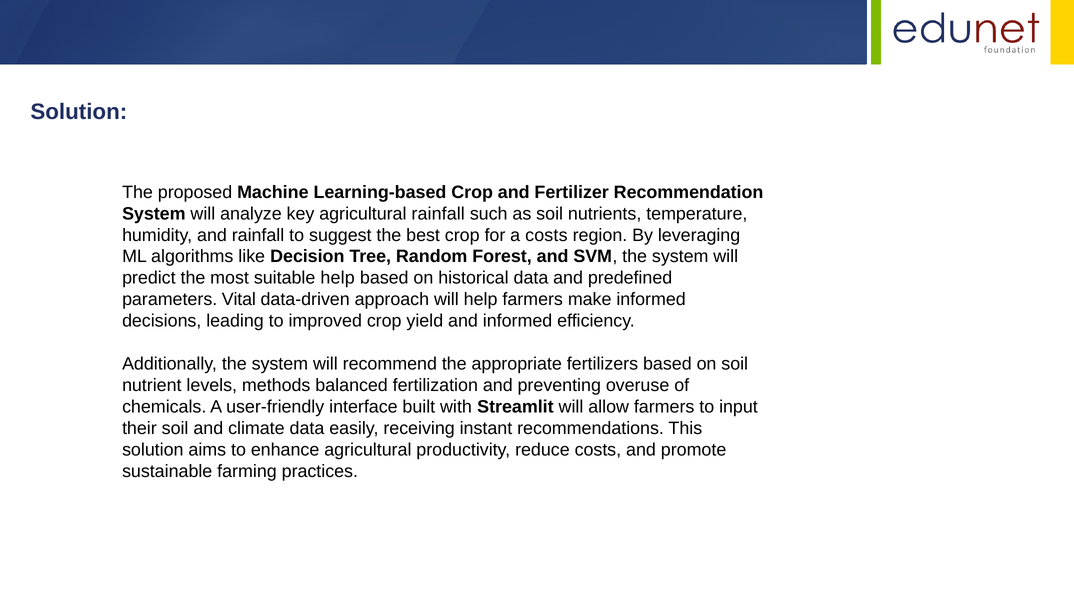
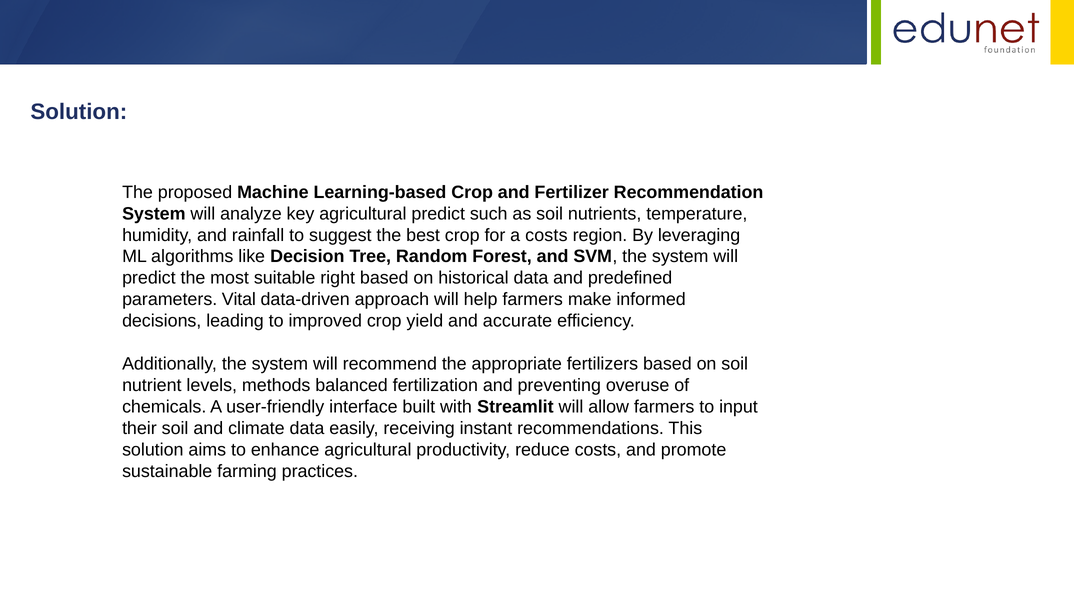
agricultural rainfall: rainfall -> predict
suitable help: help -> right
and informed: informed -> accurate
